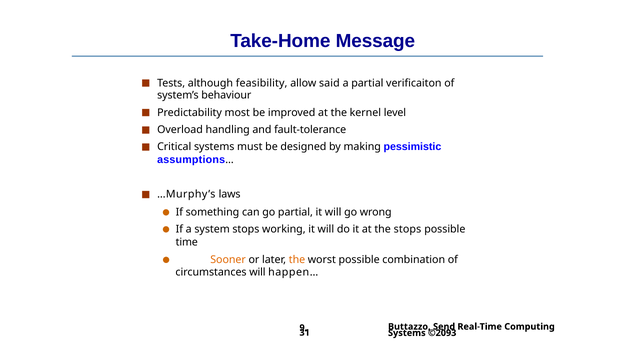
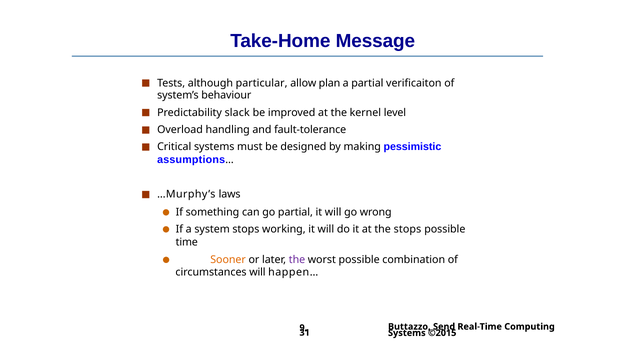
feasibility: feasibility -> particular
said: said -> plan
most: most -> slack
the at (297, 260) colour: orange -> purple
©2093: ©2093 -> ©2015
